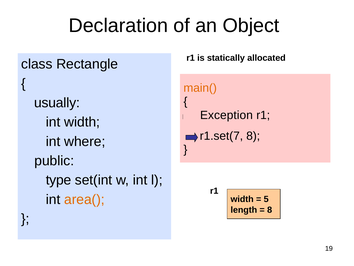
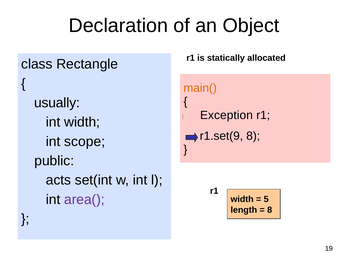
r1.set(7: r1.set(7 -> r1.set(9
where: where -> scope
type: type -> acts
area( colour: orange -> purple
